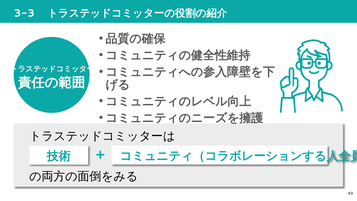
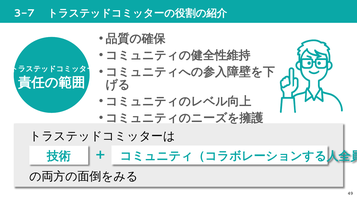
3-3: 3-3 -> 3-7
